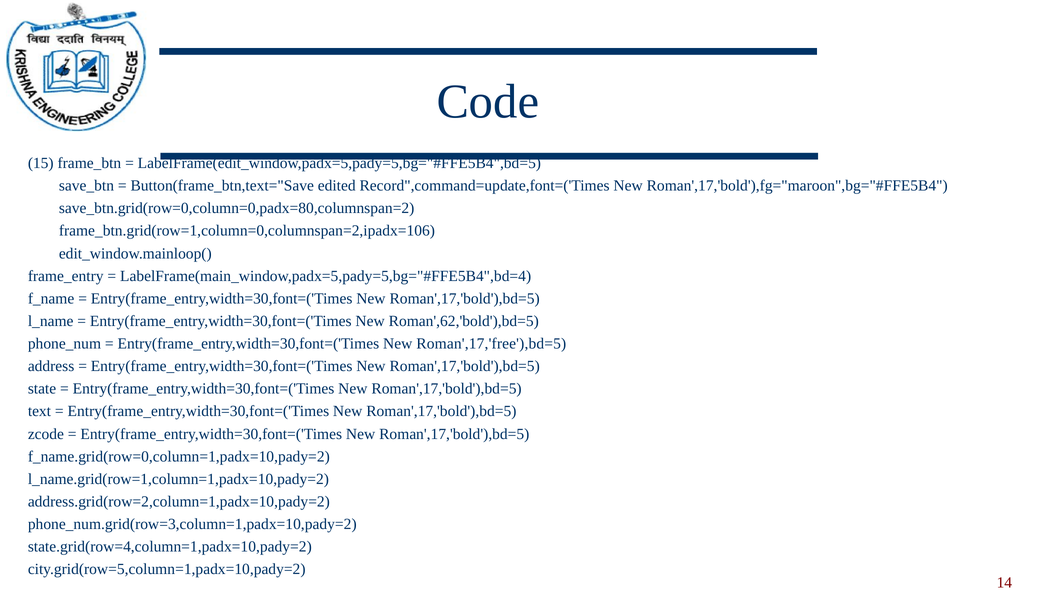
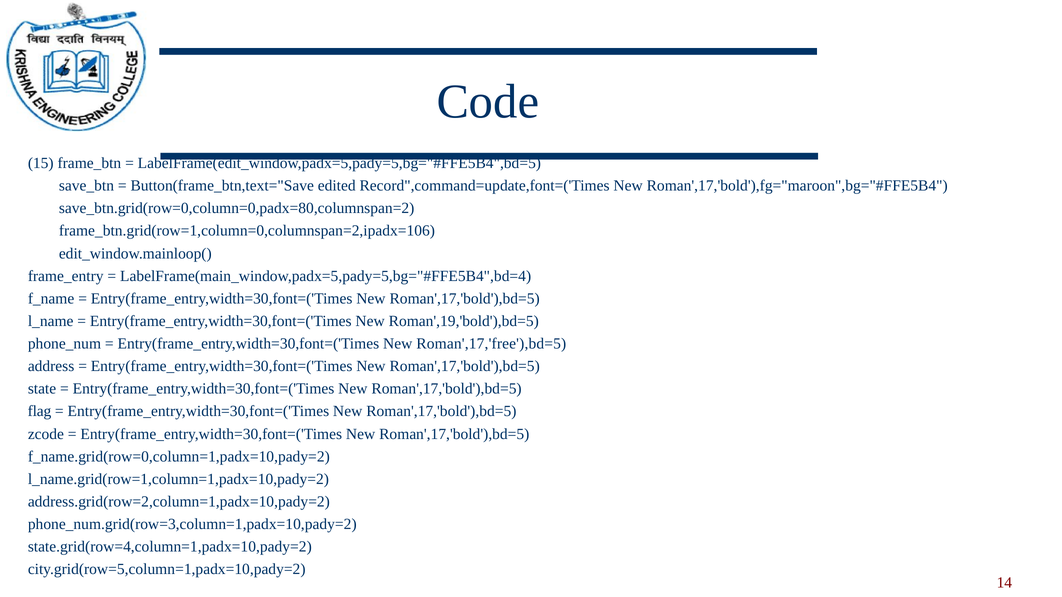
Roman',62,'bold'),bd=5: Roman',62,'bold'),bd=5 -> Roman',19,'bold'),bd=5
text: text -> flag
